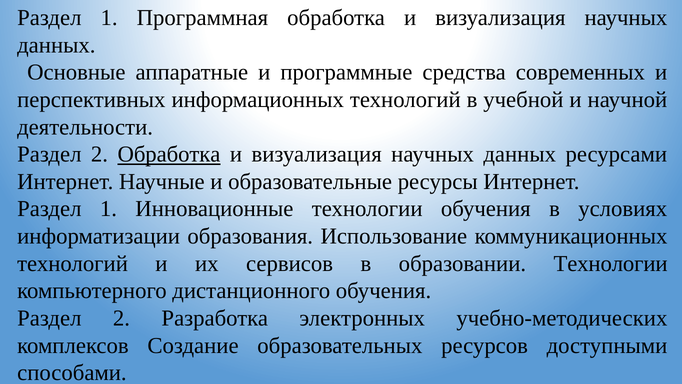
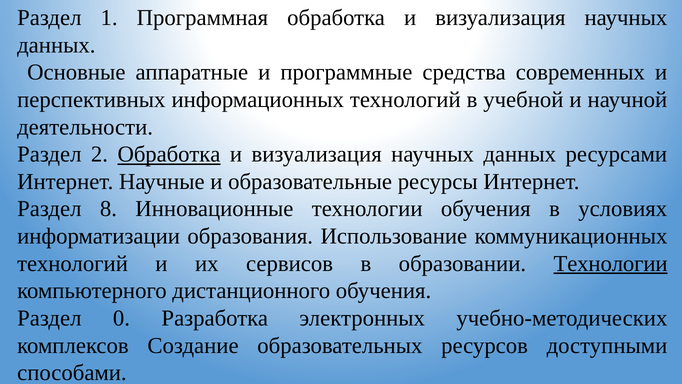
1 at (108, 209): 1 -> 8
Технологии at (611, 263) underline: none -> present
2 at (121, 318): 2 -> 0
